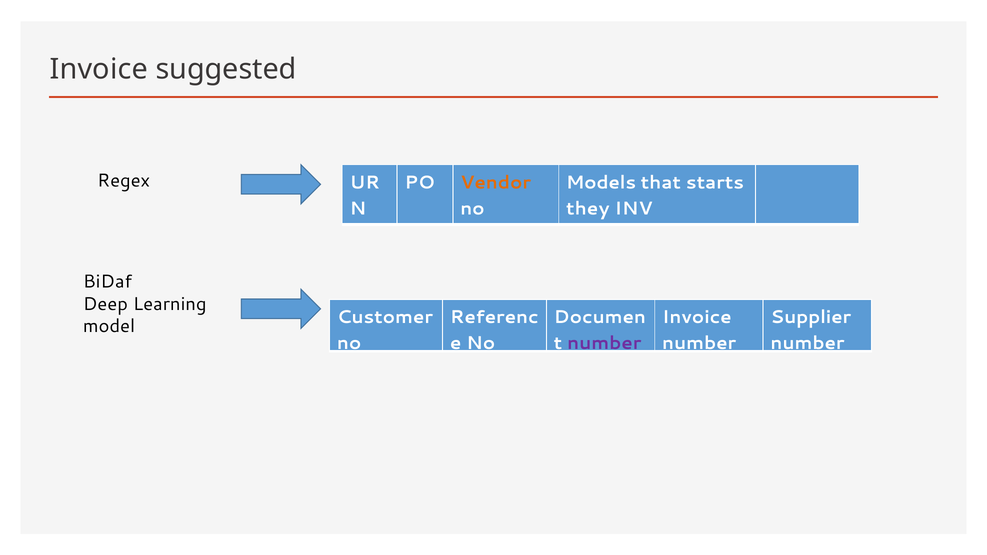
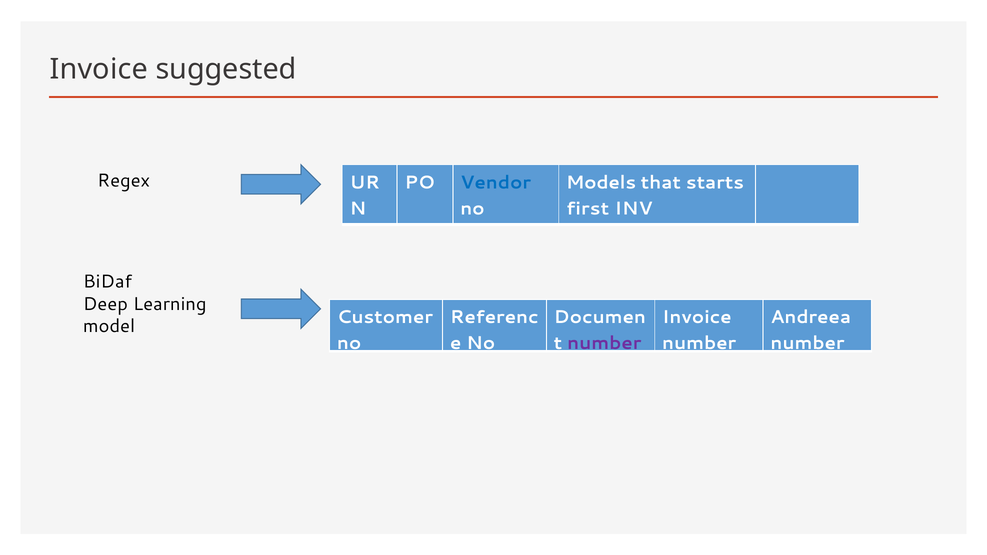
Vendor colour: orange -> blue
they: they -> first
Supplier: Supplier -> Andreea
